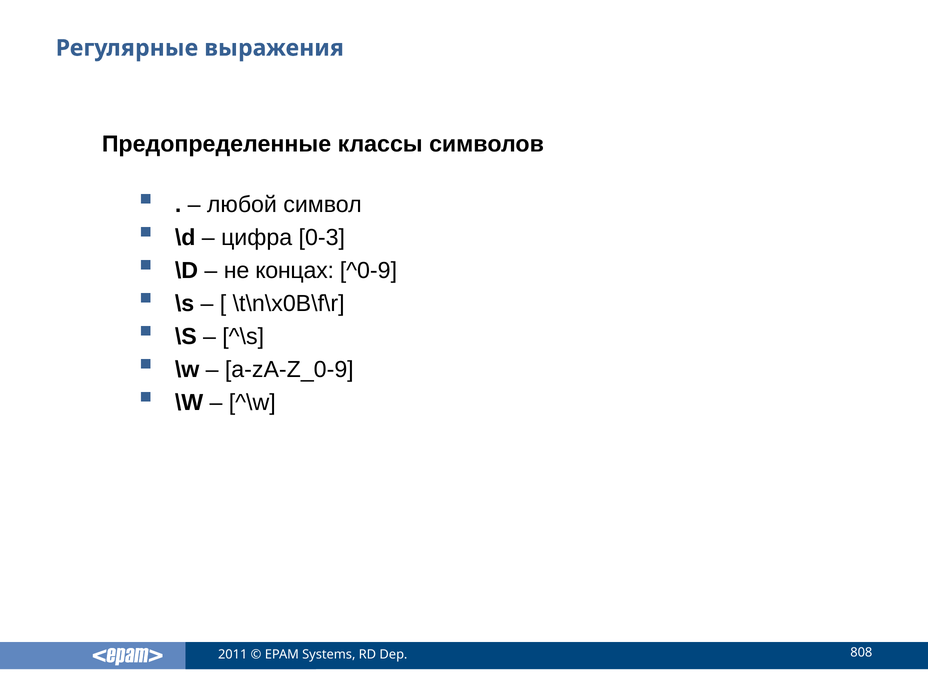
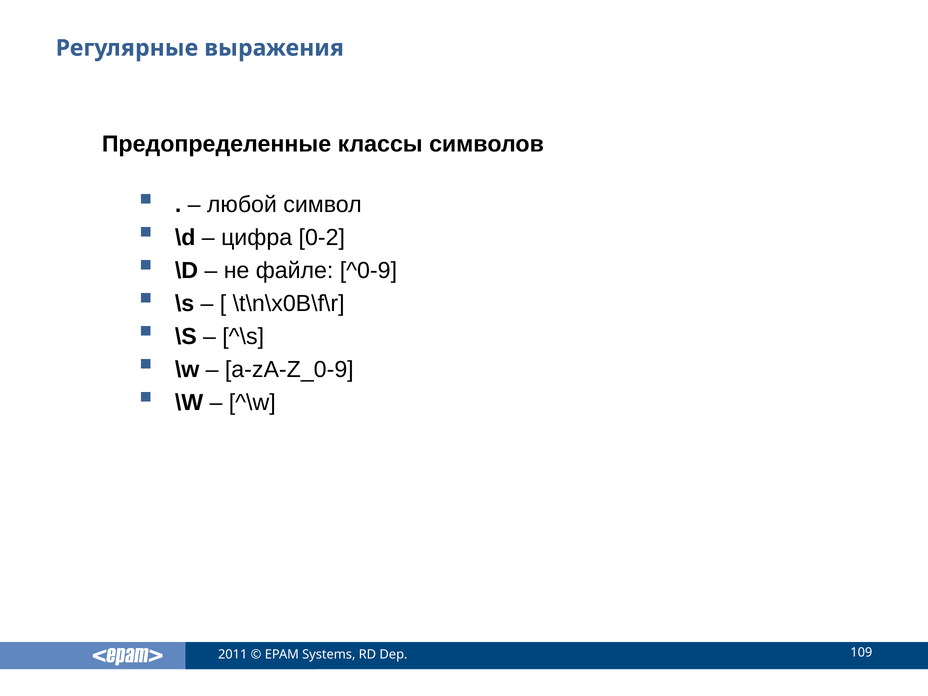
0-3: 0-3 -> 0-2
концах: концах -> файле
808: 808 -> 109
